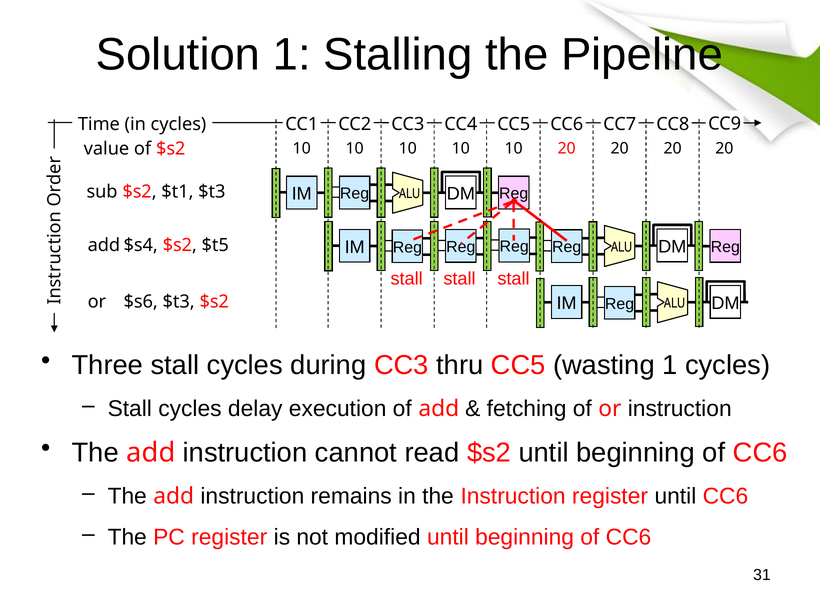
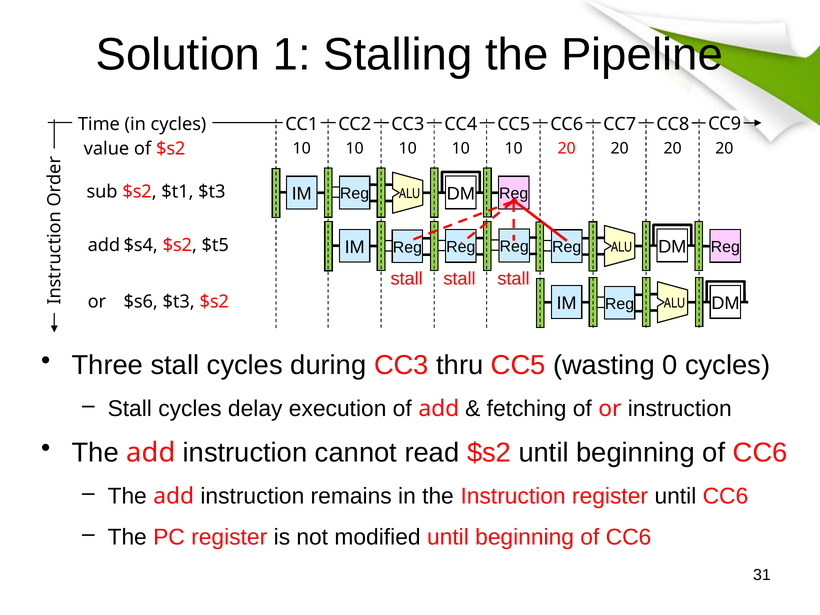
wasting 1: 1 -> 0
